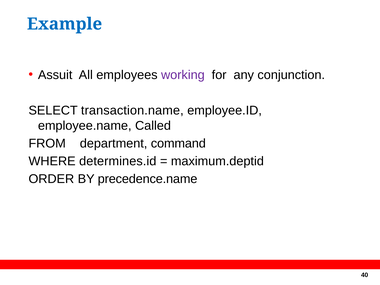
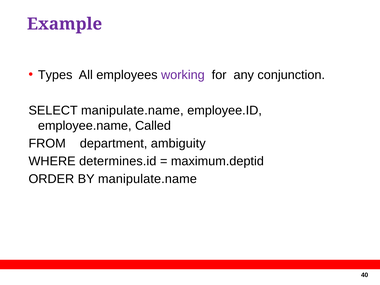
Example colour: blue -> purple
Assuit: Assuit -> Types
SELECT transaction.name: transaction.name -> manipulate.name
command: command -> ambiguity
BY precedence.name: precedence.name -> manipulate.name
